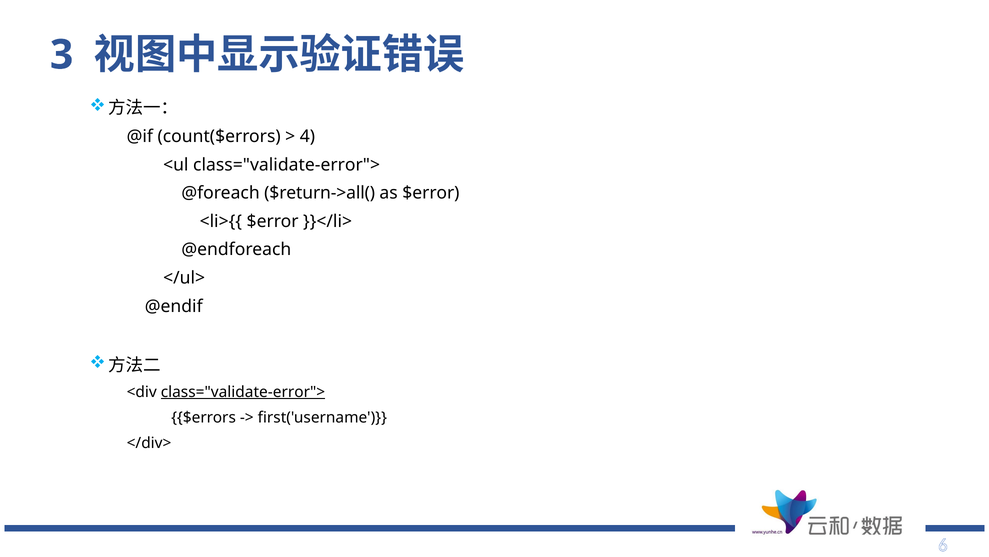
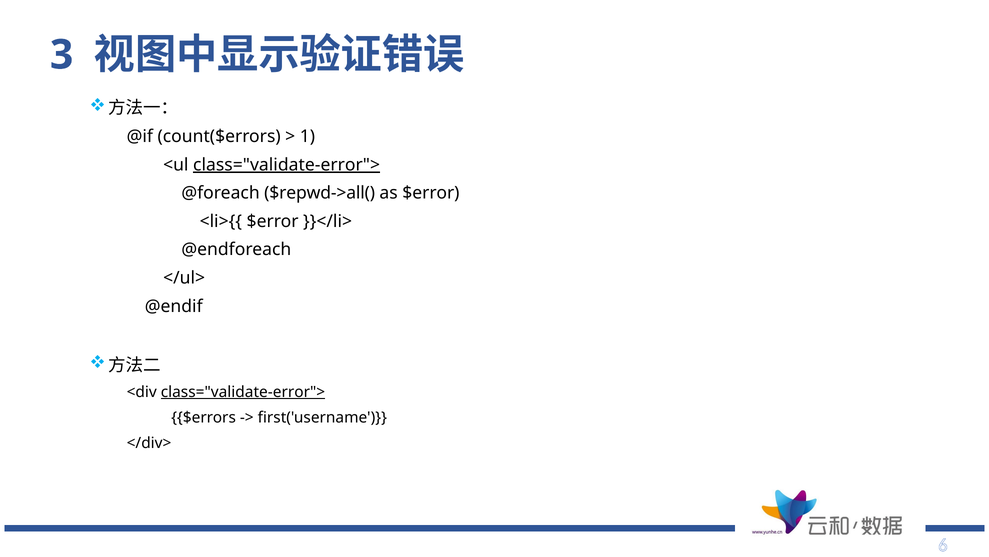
4: 4 -> 1
class="validate-error"> at (287, 165) underline: none -> present
$return->all(: $return->all( -> $repwd->all(
